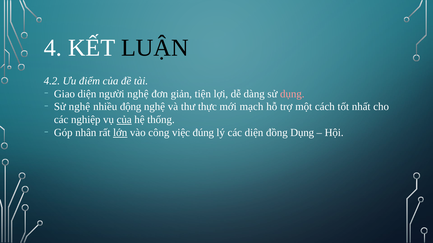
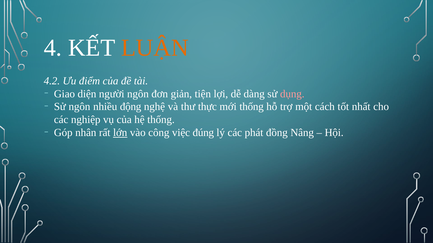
LUẬN colour: black -> orange
người nghệ: nghệ -> ngôn
Sử nghệ: nghệ -> ngôn
mới mạch: mạch -> thống
của at (124, 120) underline: present -> none
các diện: diện -> phát
đồng Dụng: Dụng -> Nâng
